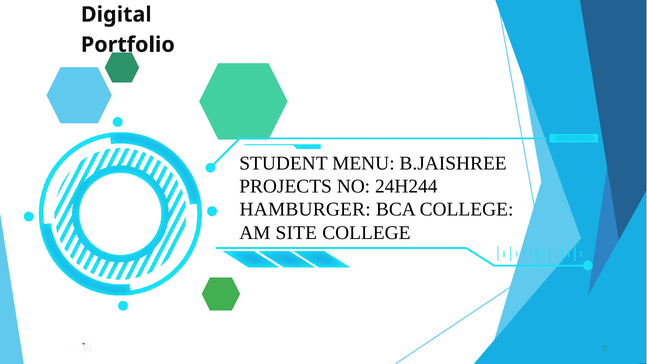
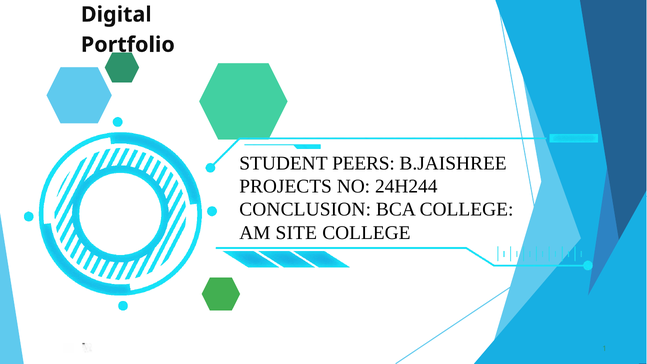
MENU: MENU -> PEERS
HAMBURGER: HAMBURGER -> CONCLUSION
